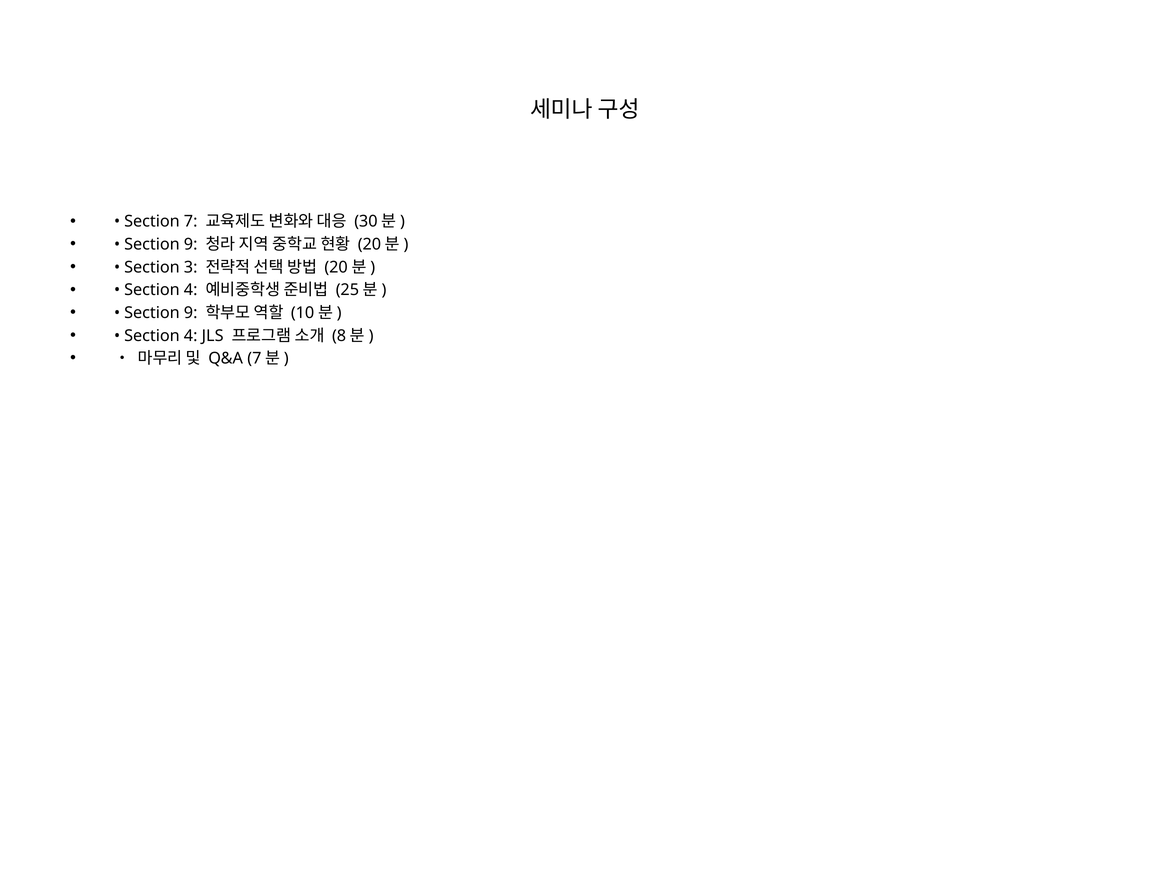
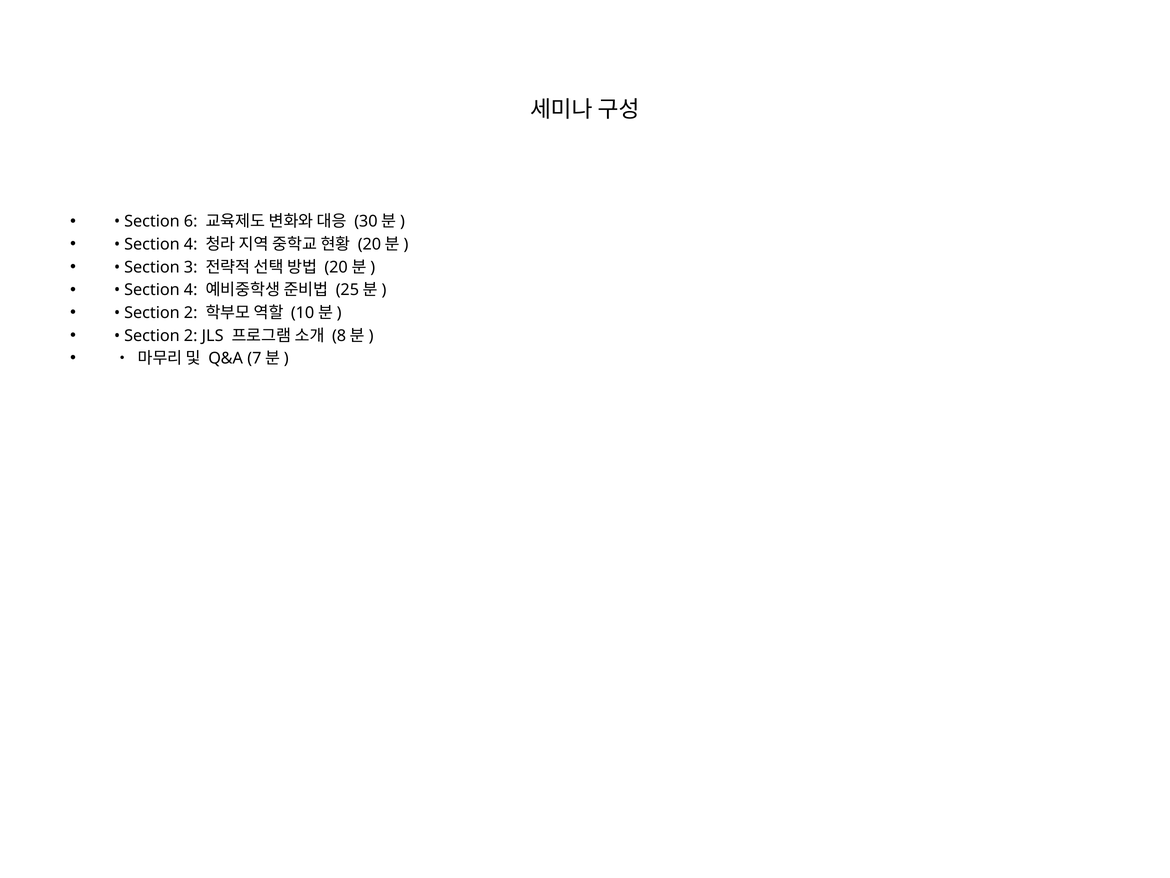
7: 7 -> 6
9 at (191, 244): 9 -> 4
9 at (191, 313): 9 -> 2
4 at (191, 336): 4 -> 2
